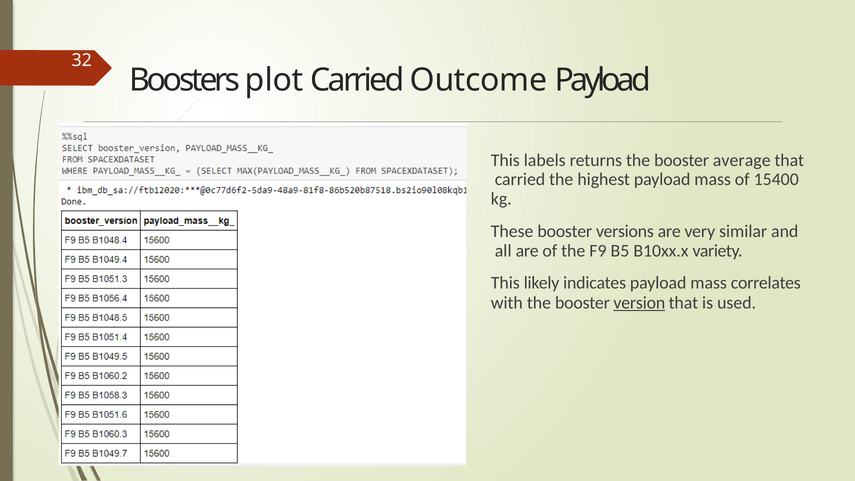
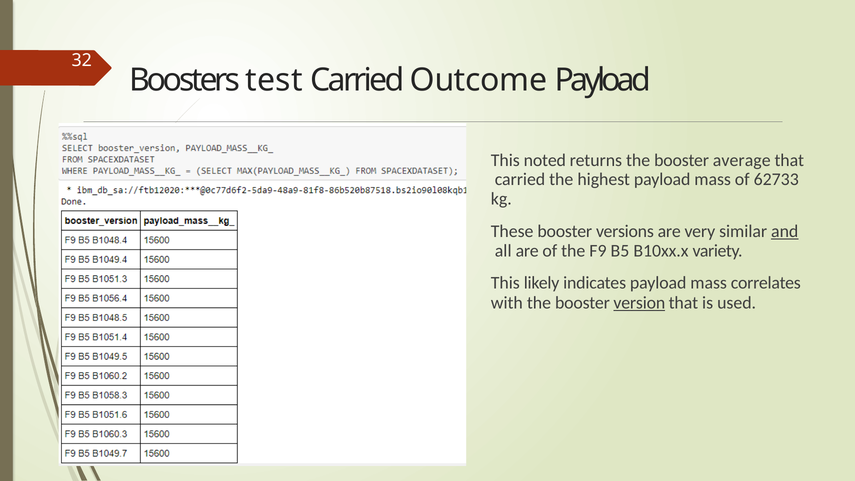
plot: plot -> test
labels: labels -> noted
15400: 15400 -> 62733
and underline: none -> present
